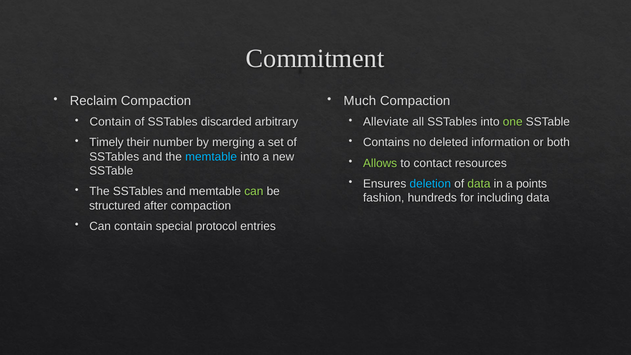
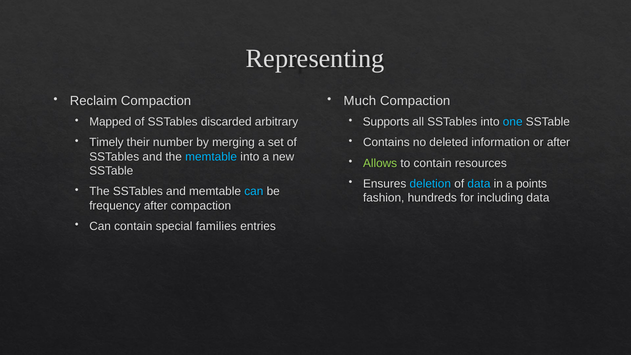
Commitment: Commitment -> Representing
Contain at (110, 122): Contain -> Mapped
Alleviate: Alleviate -> Supports
one colour: light green -> light blue
or both: both -> after
to contact: contact -> contain
data at (479, 184) colour: light green -> light blue
can at (254, 191) colour: light green -> light blue
structured: structured -> frequency
protocol: protocol -> families
